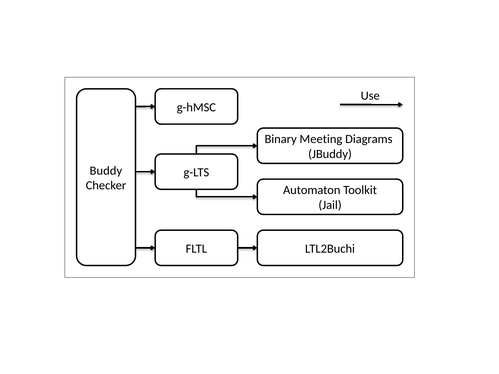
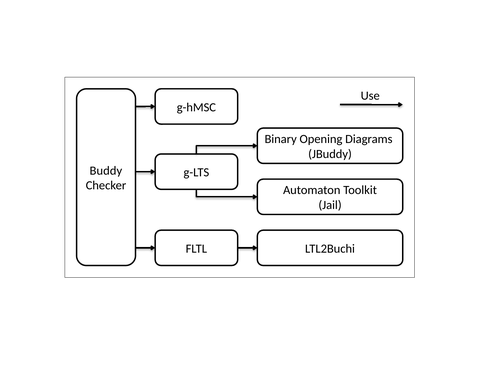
Meeting: Meeting -> Opening
